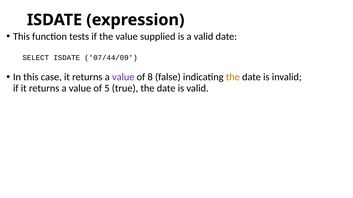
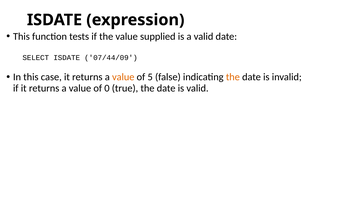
value at (123, 77) colour: purple -> orange
8: 8 -> 5
5: 5 -> 0
